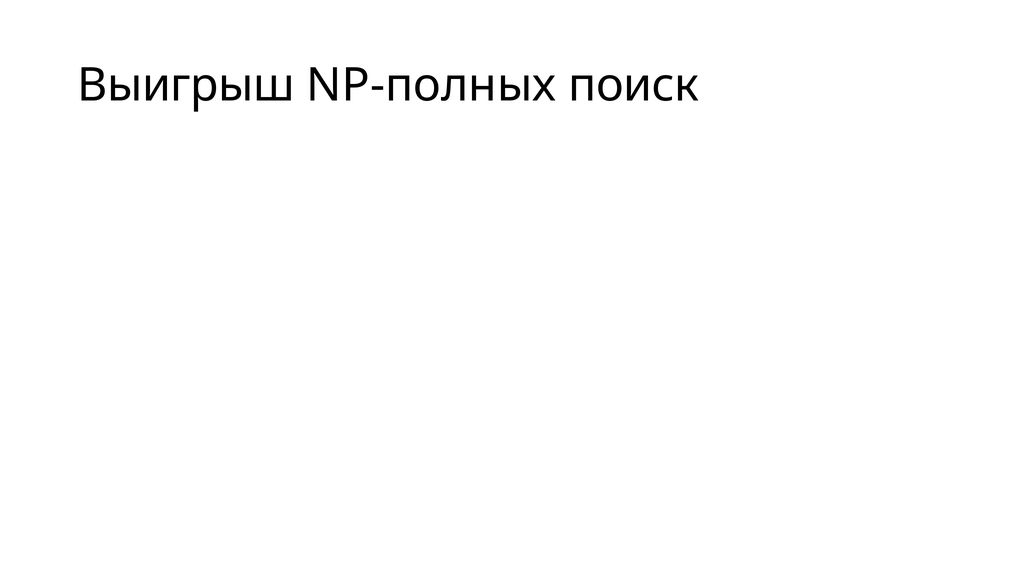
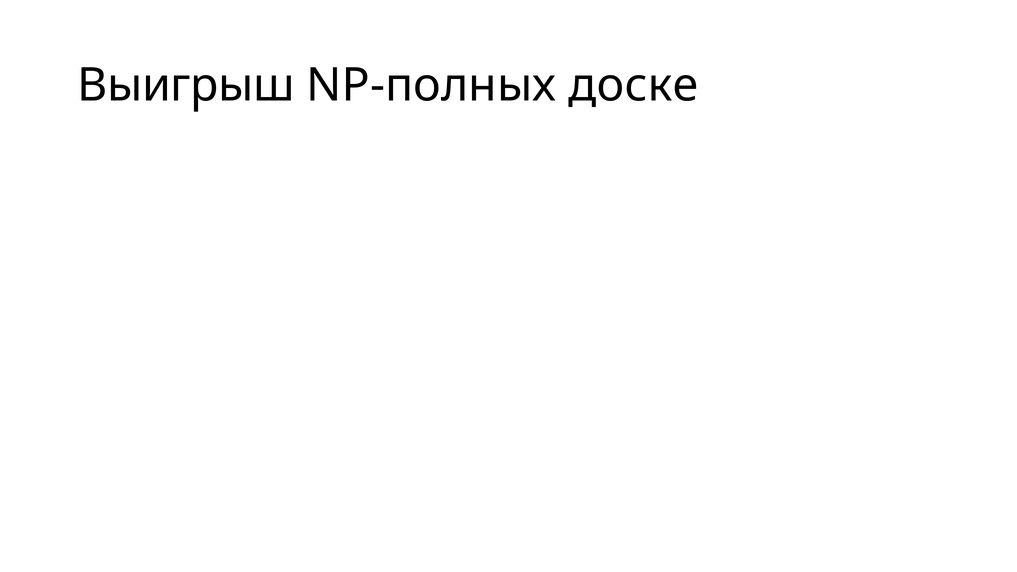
NP-полных поиск: поиск -> доске
